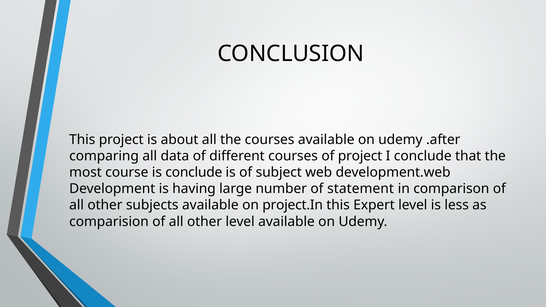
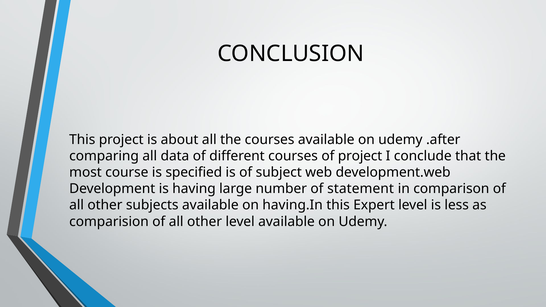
is conclude: conclude -> specified
project.In: project.In -> having.In
